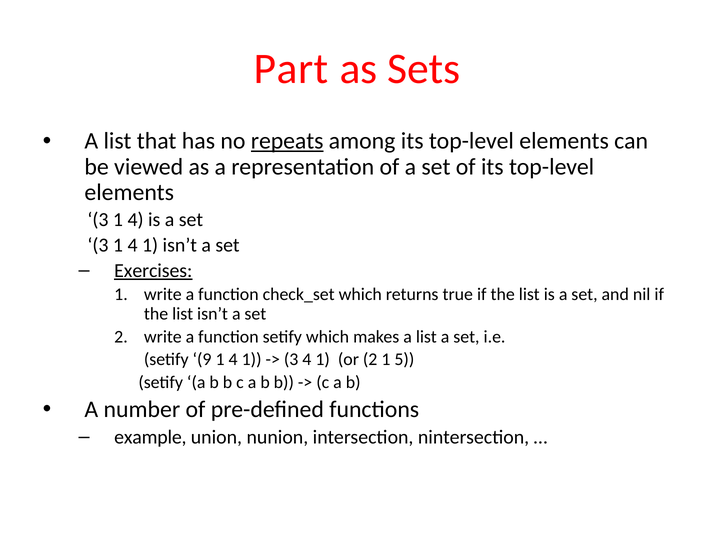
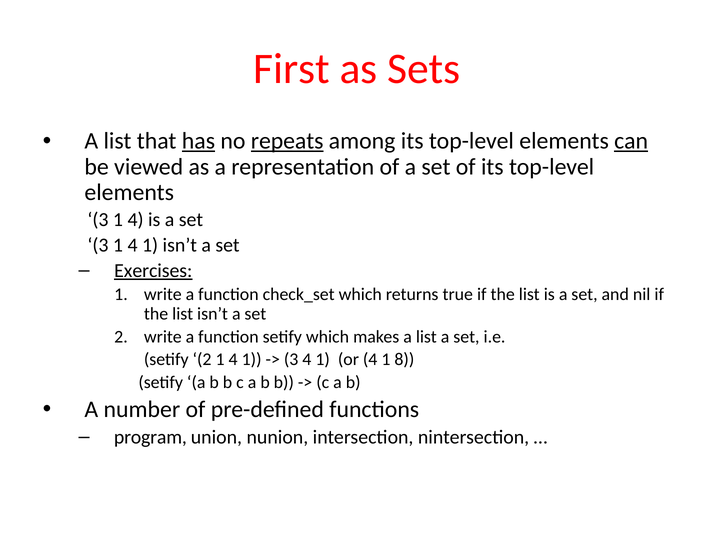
Part: Part -> First
has underline: none -> present
can underline: none -> present
setify 9: 9 -> 2
or 2: 2 -> 4
5: 5 -> 8
example: example -> program
